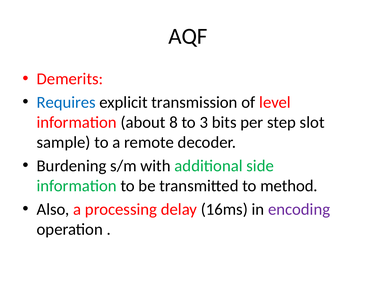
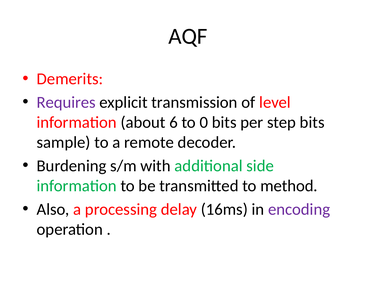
Requires colour: blue -> purple
8: 8 -> 6
3: 3 -> 0
step slot: slot -> bits
